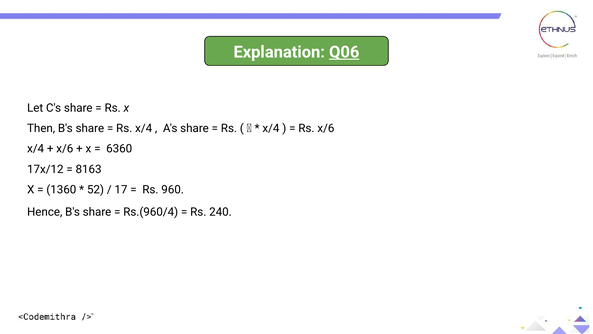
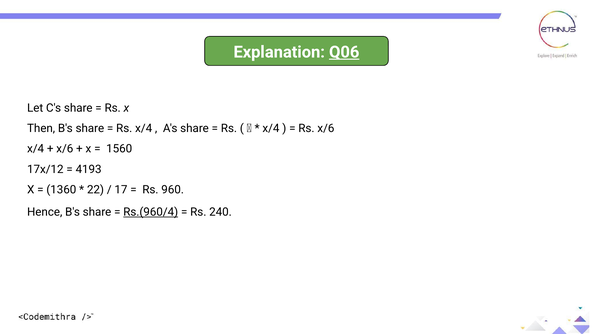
6360: 6360 -> 1560
8163: 8163 -> 4193
52: 52 -> 22
Rs.(960/4 underline: none -> present
